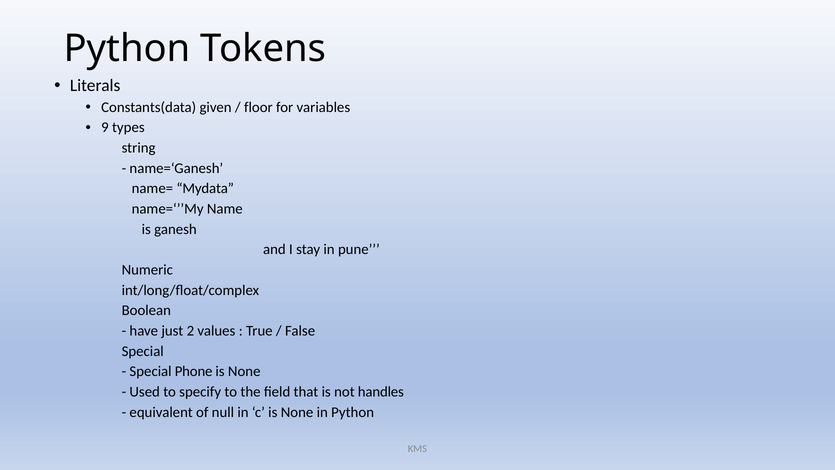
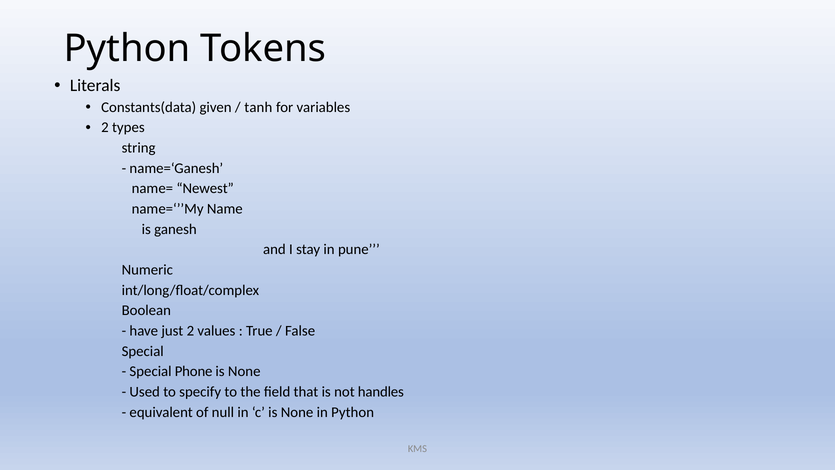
floor: floor -> tanh
9 at (105, 128): 9 -> 2
Mydata: Mydata -> Newest
